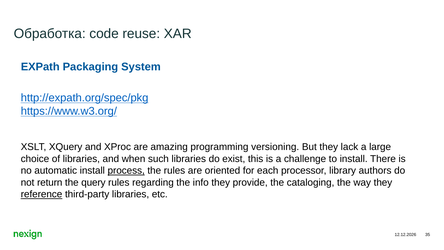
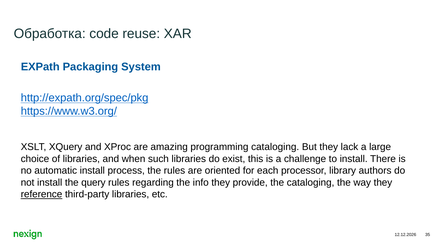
programming versioning: versioning -> cataloging
process underline: present -> none
not return: return -> install
